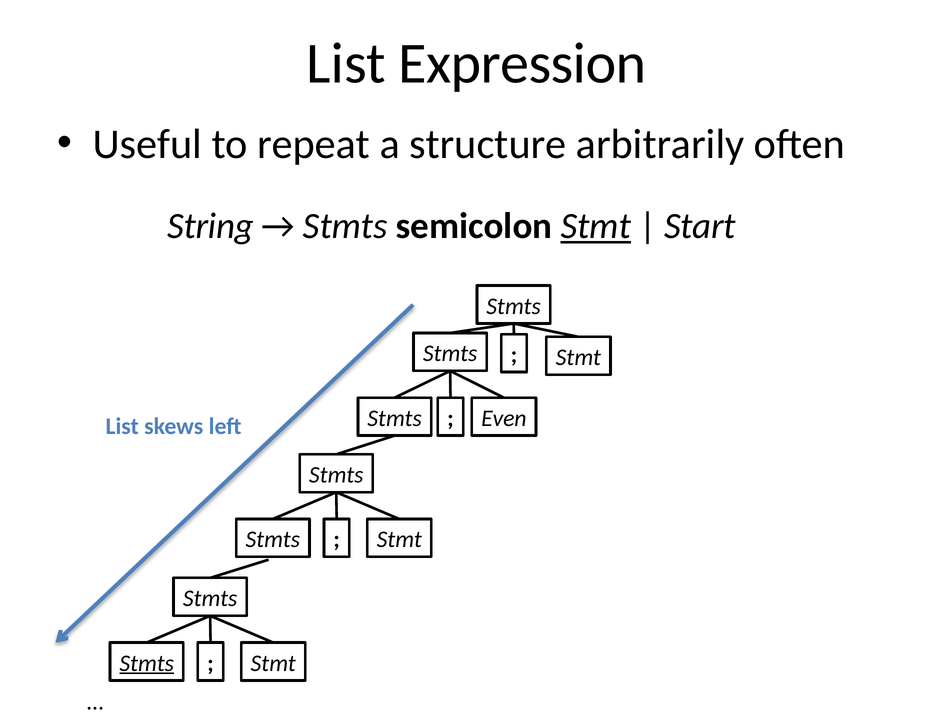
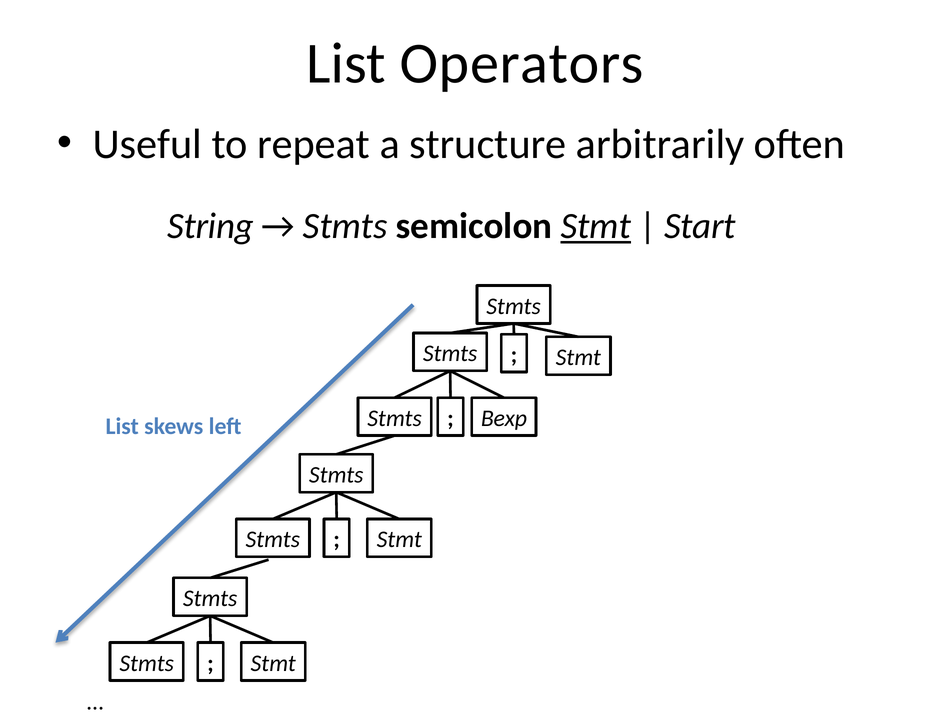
Expression: Expression -> Operators
Even: Even -> Bexp
Stmts at (147, 663) underline: present -> none
